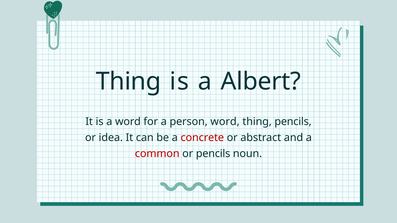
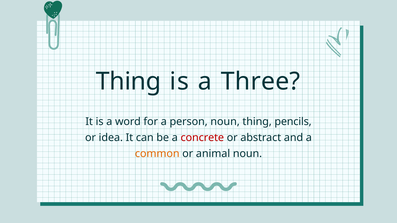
Albert: Albert -> Three
person word: word -> noun
common colour: red -> orange
or pencils: pencils -> animal
